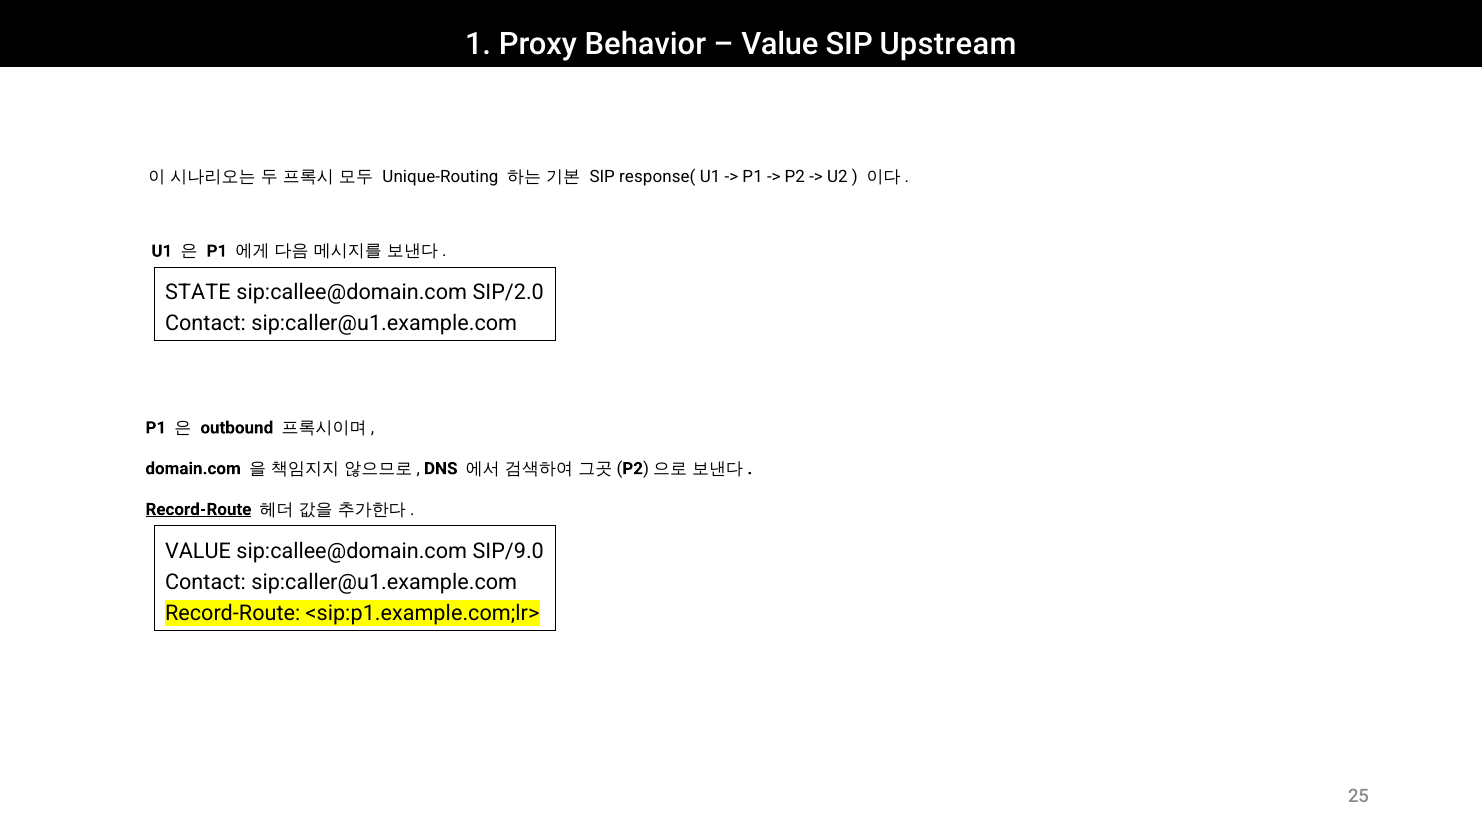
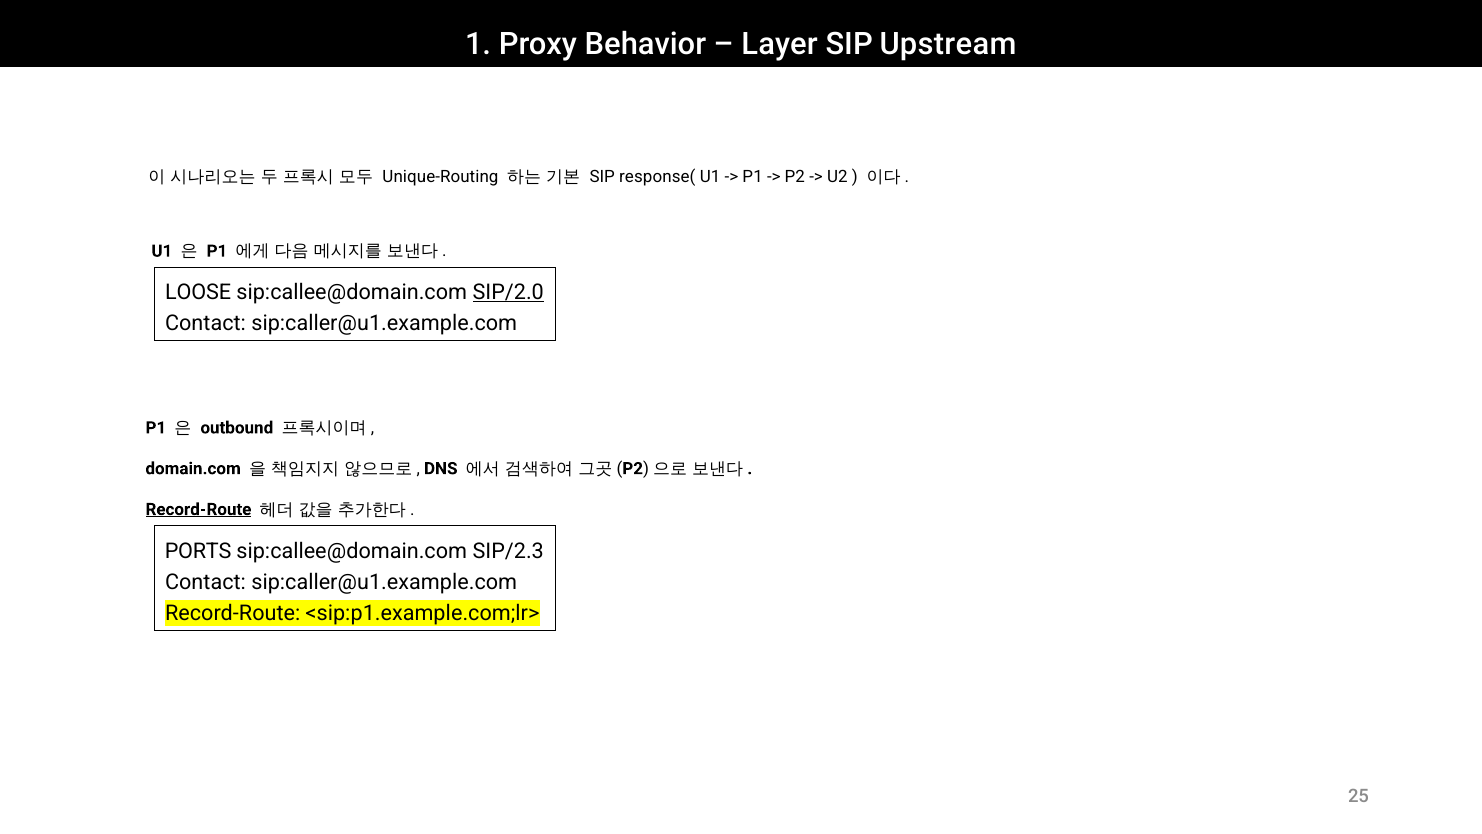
Value at (780, 44): Value -> Layer
STATE: STATE -> LOOSE
SIP/2.0 underline: none -> present
VALUE at (198, 551): VALUE -> PORTS
SIP/9.0: SIP/9.0 -> SIP/2.3
